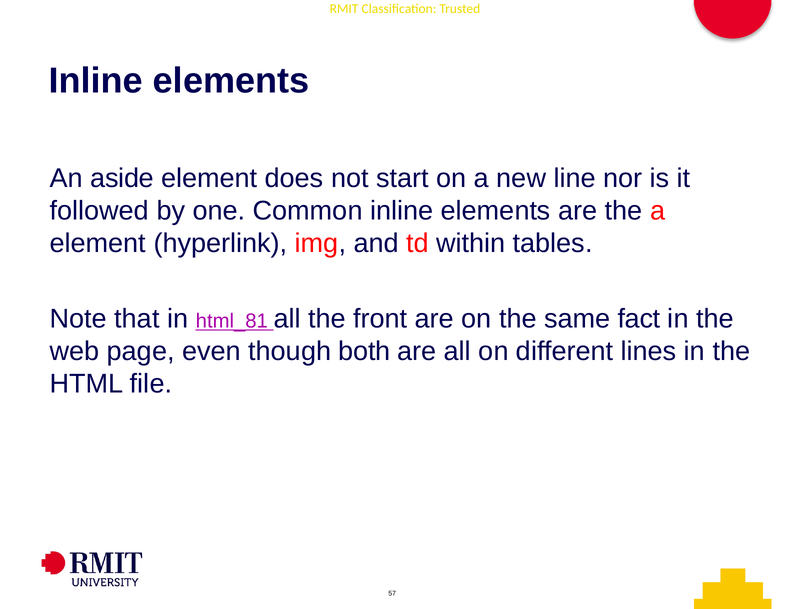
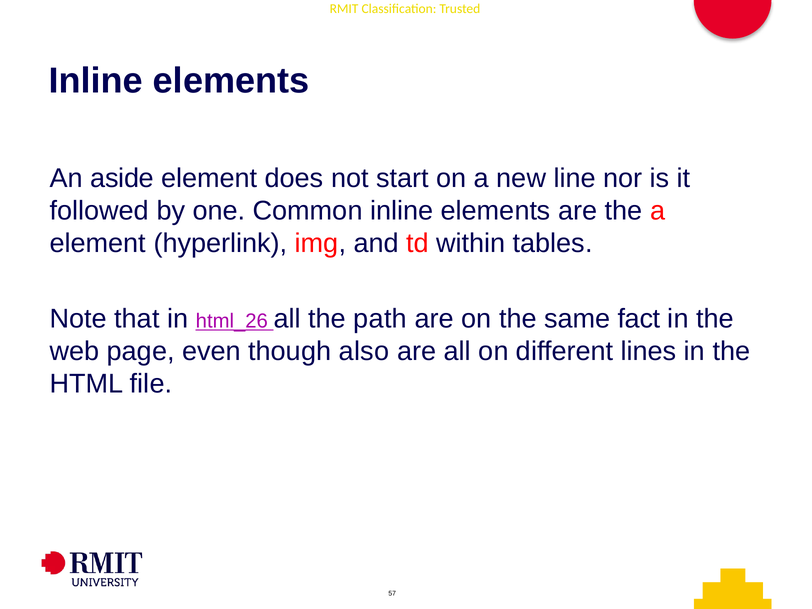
html_81: html_81 -> html_26
front: front -> path
both: both -> also
